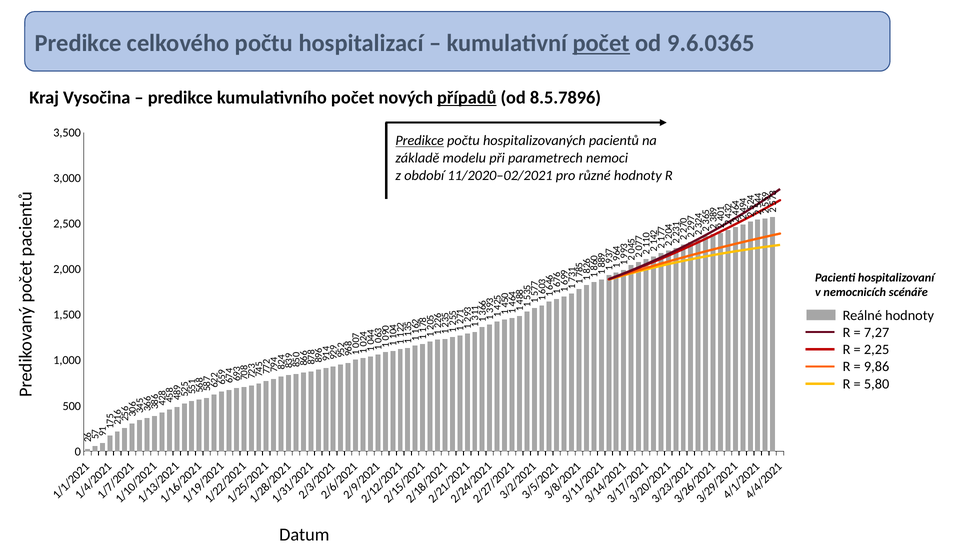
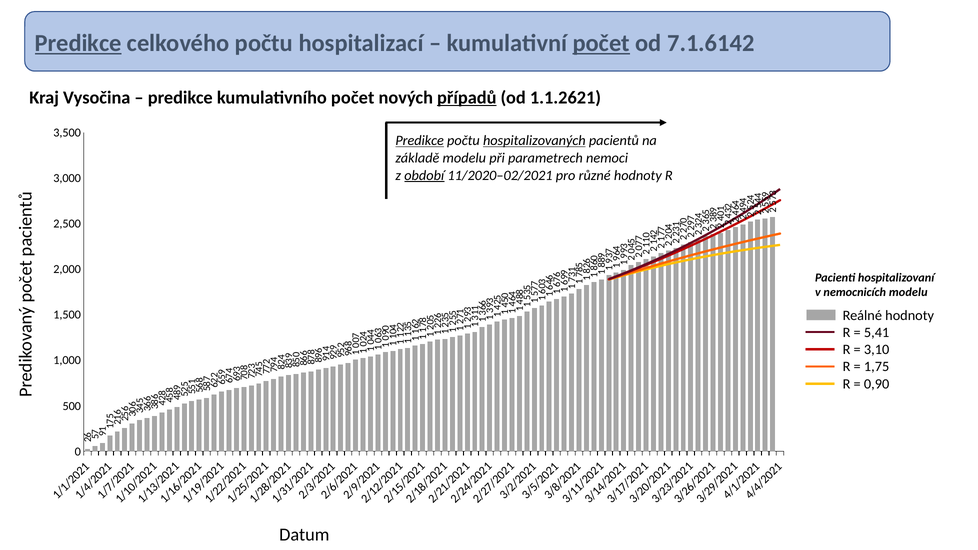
Predikce at (78, 43) underline: none -> present
9.6.0365: 9.6.0365 -> 7.1.6142
8.5.7896: 8.5.7896 -> 1.1.2621
hospitalizovaných underline: none -> present
období underline: none -> present
nemocnicích scénáře: scénáře -> modelu
7,27: 7,27 -> 5,41
2,25: 2,25 -> 3,10
9,86: 9,86 -> 1,75
5,80: 5,80 -> 0,90
